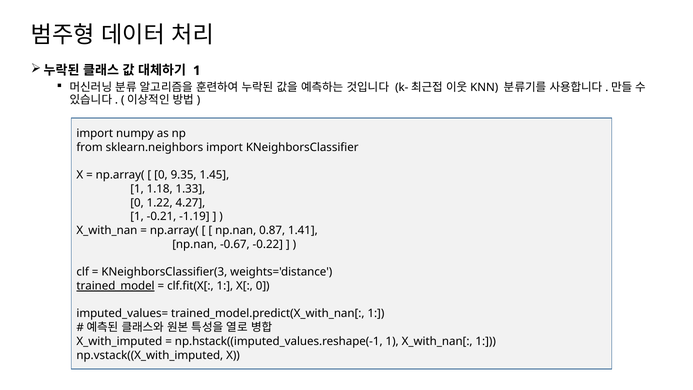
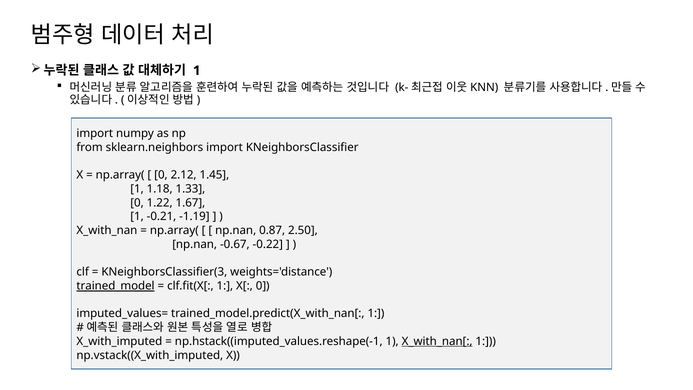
9.35: 9.35 -> 2.12
4.27: 4.27 -> 1.67
1.41: 1.41 -> 2.50
X_with_nan[ underline: none -> present
